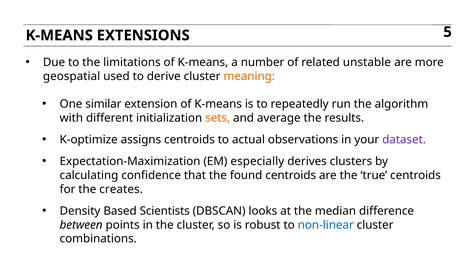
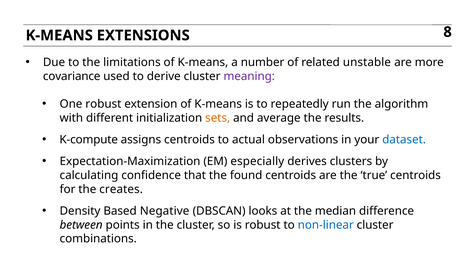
5: 5 -> 8
geospatial: geospatial -> covariance
meaning colour: orange -> purple
One similar: similar -> robust
K-optimize: K-optimize -> K-compute
dataset colour: purple -> blue
Scientists: Scientists -> Negative
